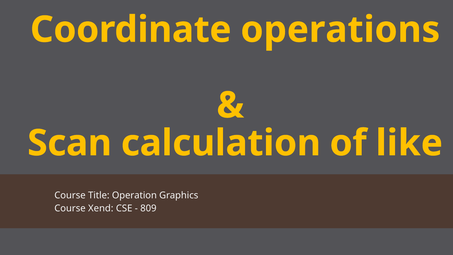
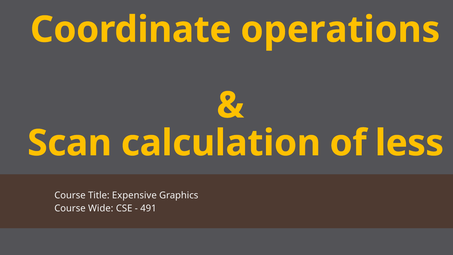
like: like -> less
Operation: Operation -> Expensive
Xend: Xend -> Wide
809: 809 -> 491
